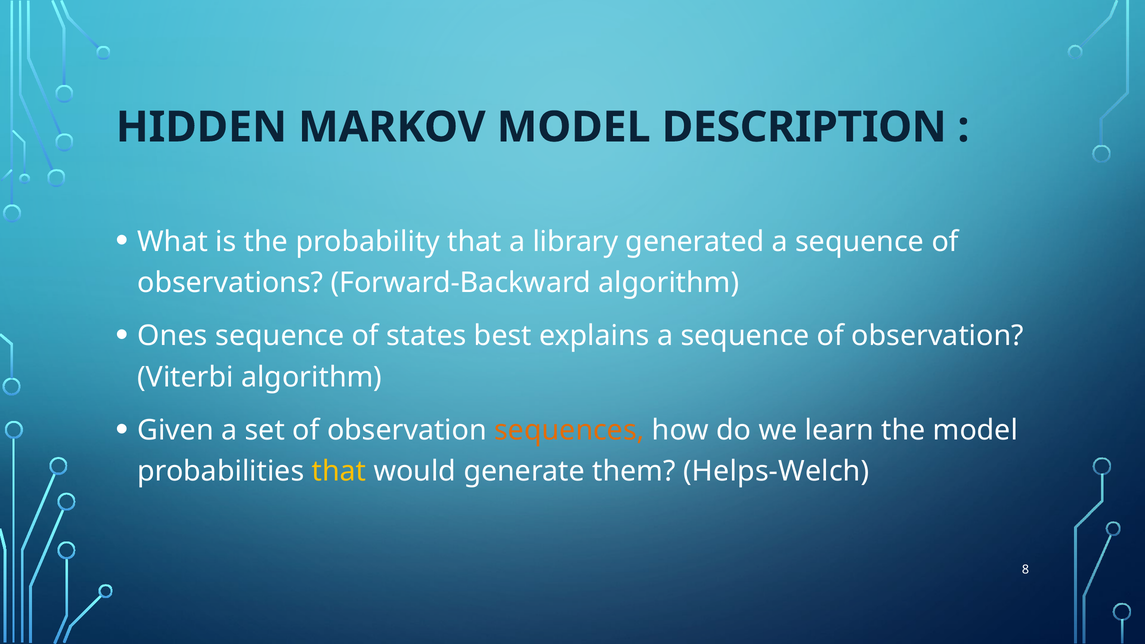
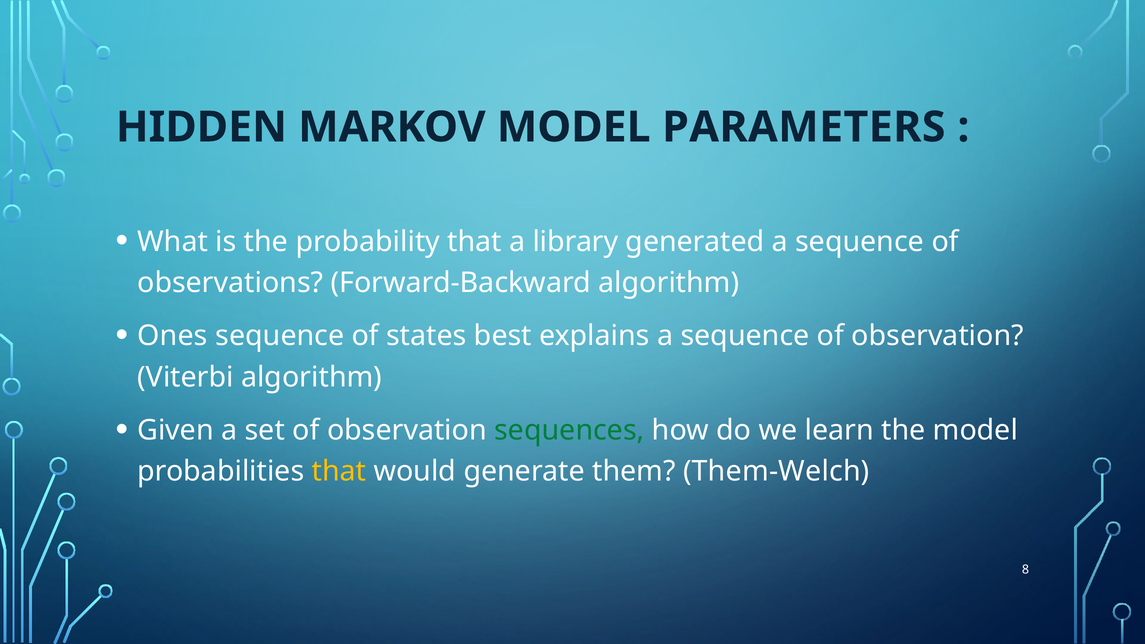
DESCRIPTION: DESCRIPTION -> PARAMETERS
sequences colour: orange -> green
Helps-Welch: Helps-Welch -> Them-Welch
